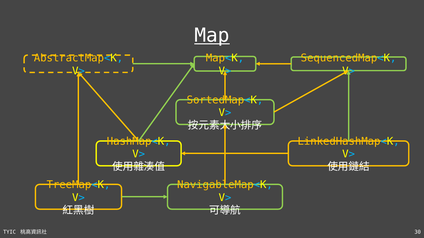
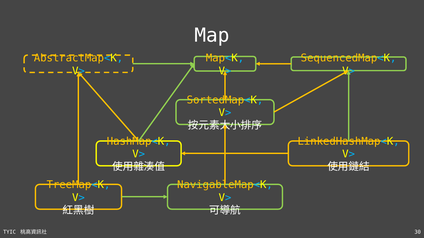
Map underline: present -> none
